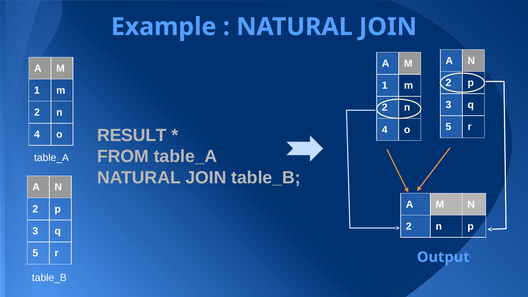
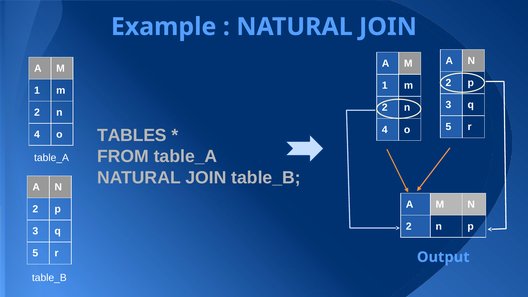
RESULT: RESULT -> TABLES
